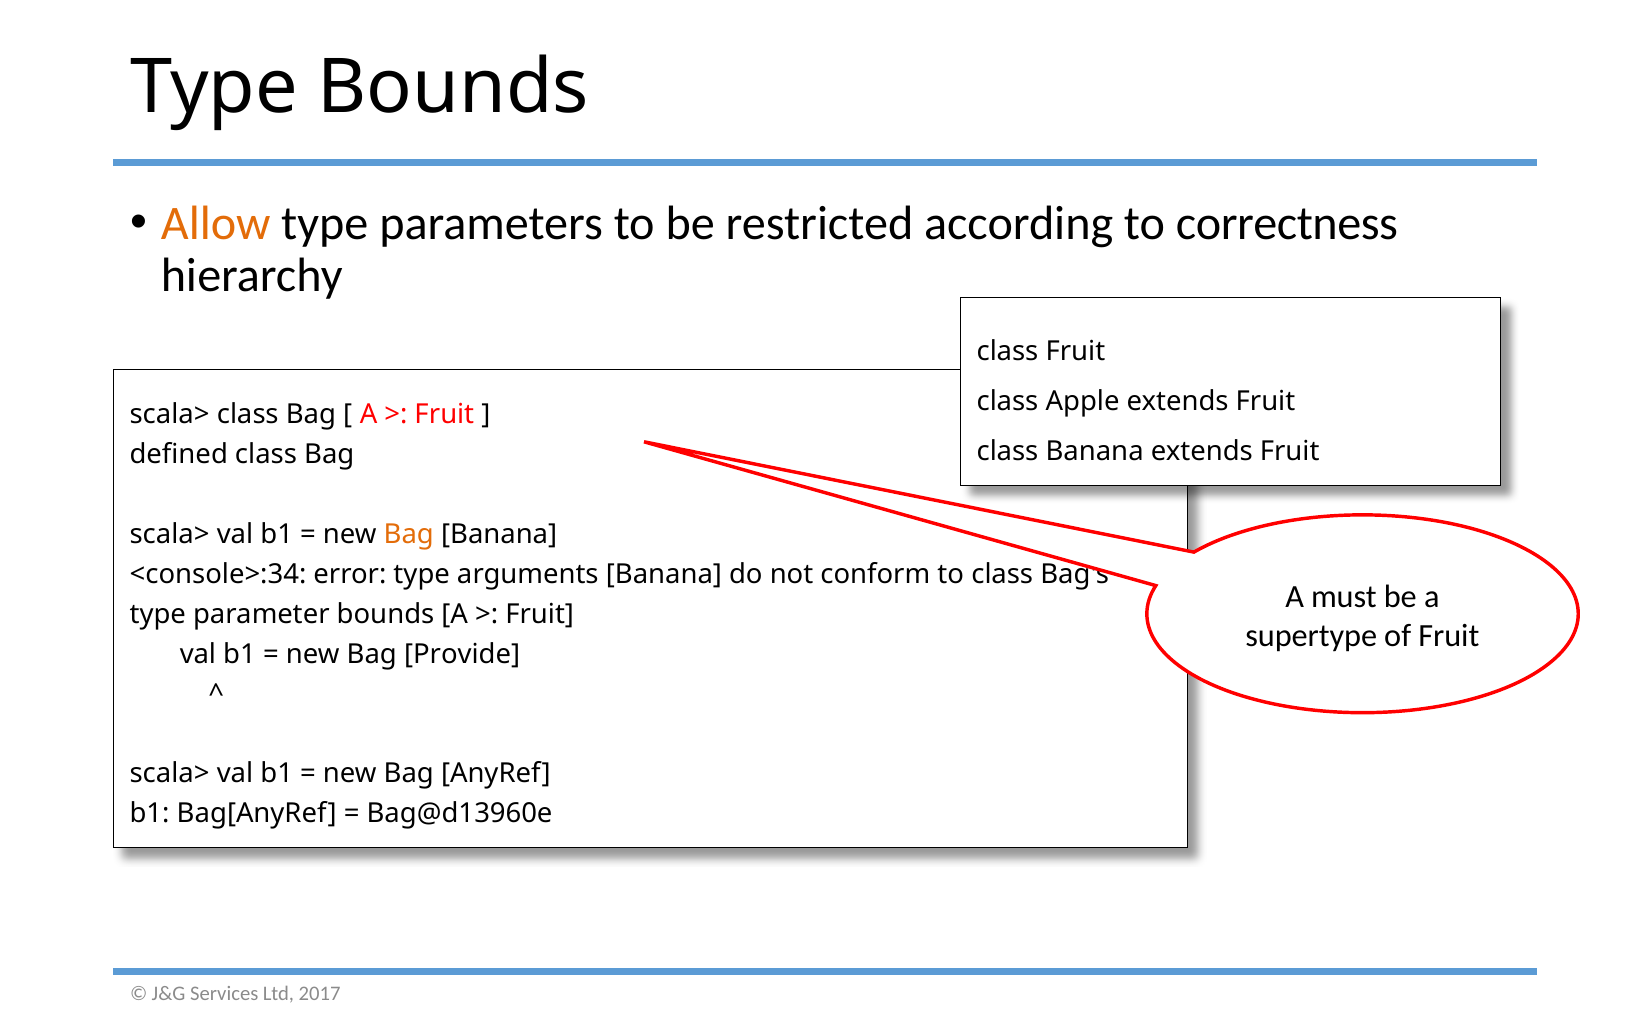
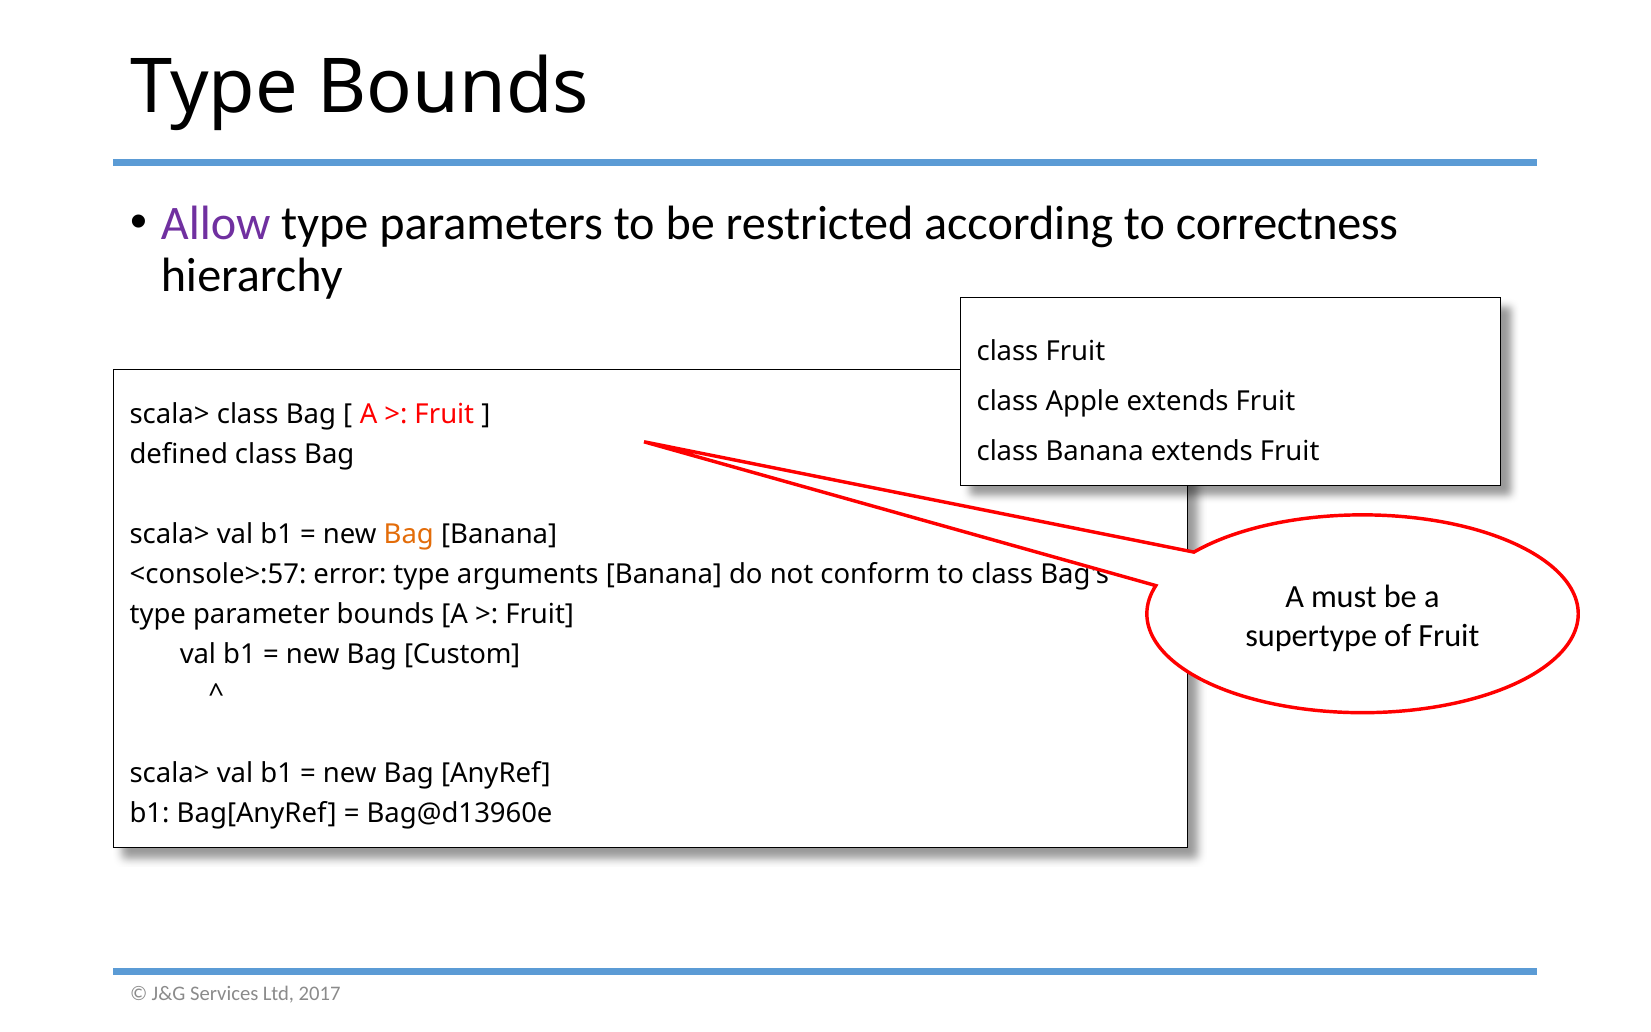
Allow colour: orange -> purple
<console>:34: <console>:34 -> <console>:57
Provide: Provide -> Custom
